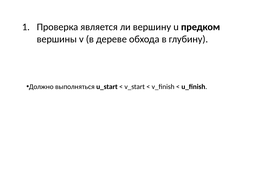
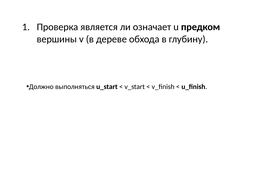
вершину: вершину -> означает
